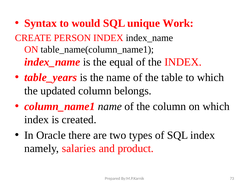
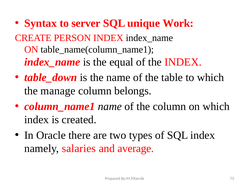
would: would -> server
table_years: table_years -> table_down
updated: updated -> manage
product: product -> average
